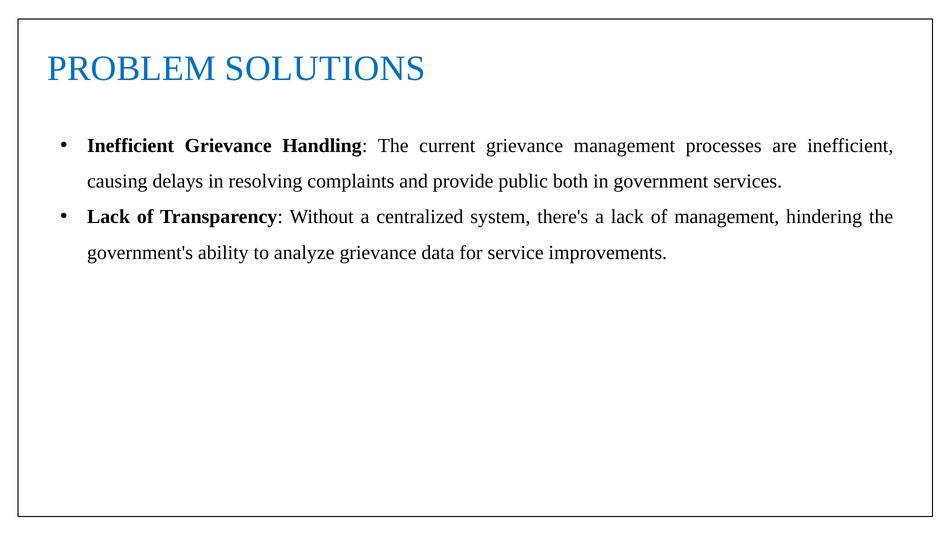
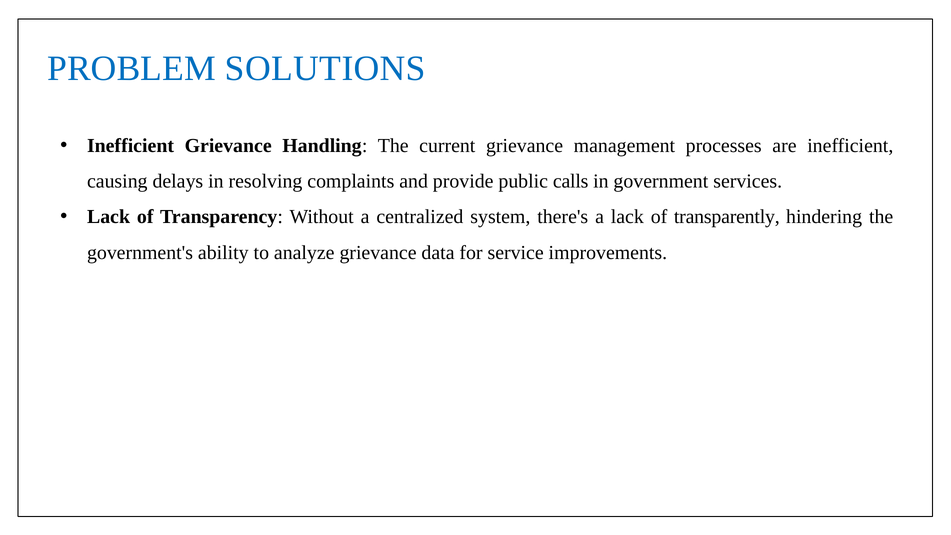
both: both -> calls
of management: management -> transparently
